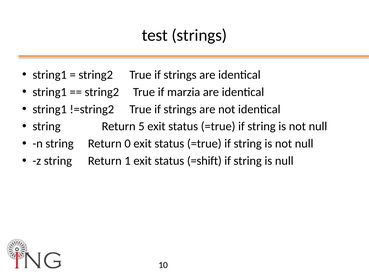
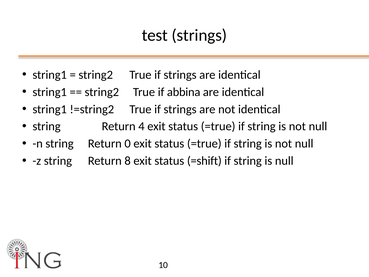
marzia: marzia -> abbina
5: 5 -> 4
1: 1 -> 8
